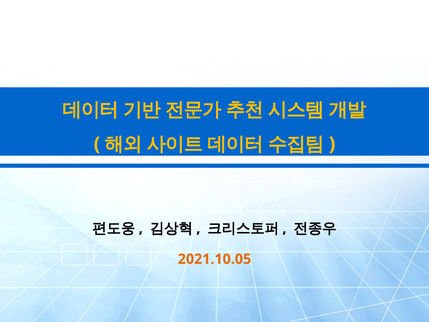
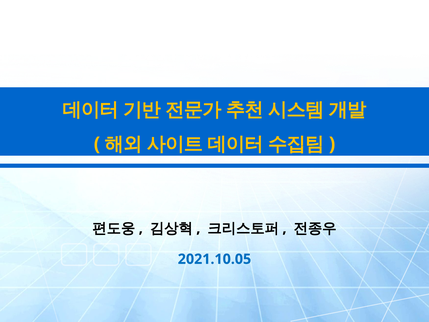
2021.10.05 colour: orange -> blue
